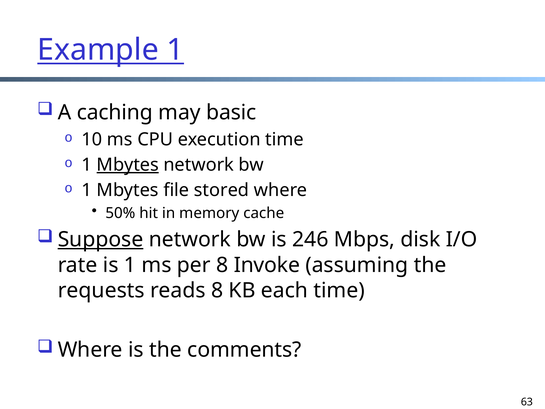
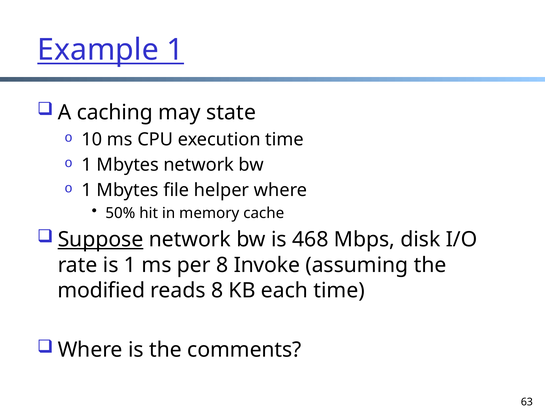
basic: basic -> state
Mbytes at (128, 165) underline: present -> none
stored: stored -> helper
246: 246 -> 468
requests: requests -> modified
